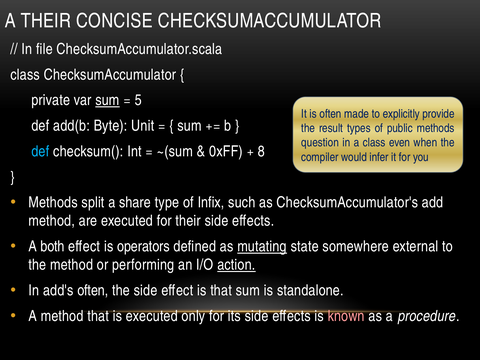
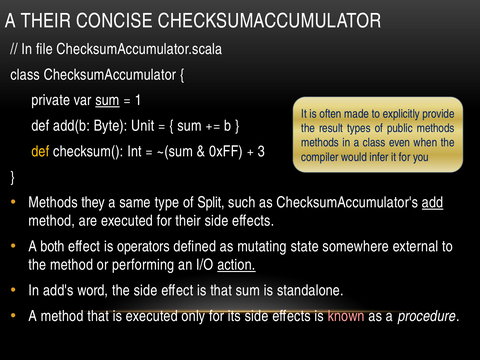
5: 5 -> 1
question at (320, 143): question -> methods
def at (40, 151) colour: light blue -> yellow
8: 8 -> 3
split: split -> they
share: share -> same
Infix: Infix -> Split
add underline: none -> present
mutating underline: present -> none
add's often: often -> word
